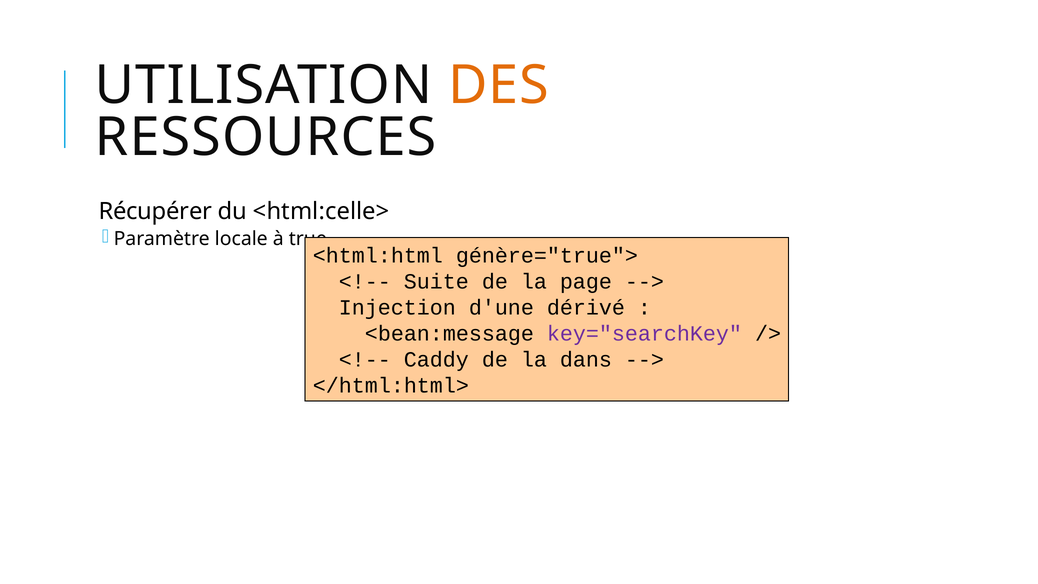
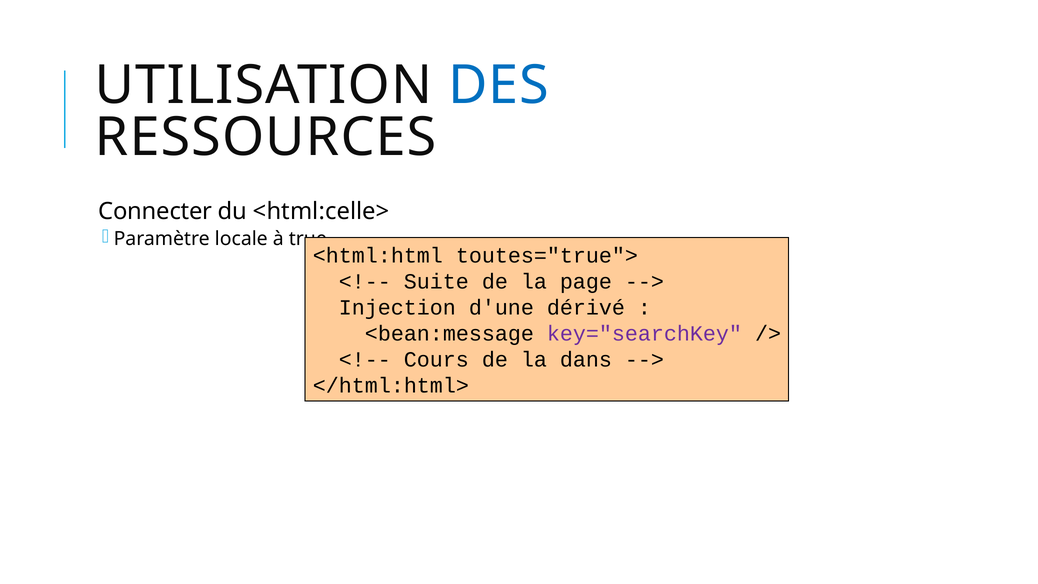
DES colour: orange -> blue
Récupérer: Récupérer -> Connecter
génère="true">: génère="true"> -> toutes="true">
Caddy: Caddy -> Cours
